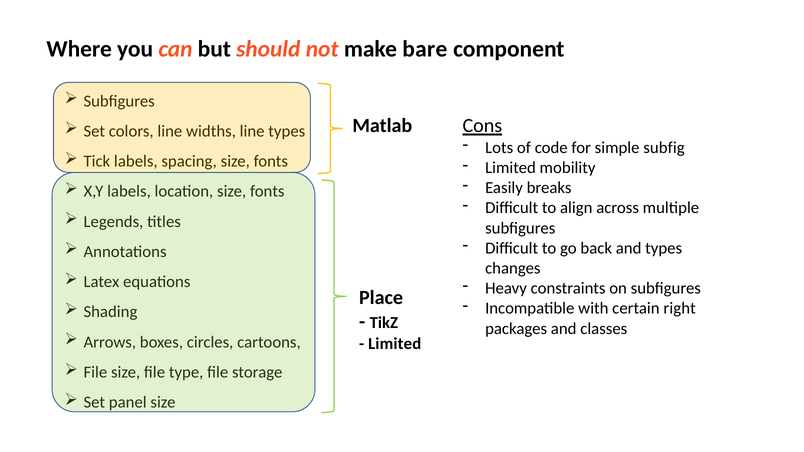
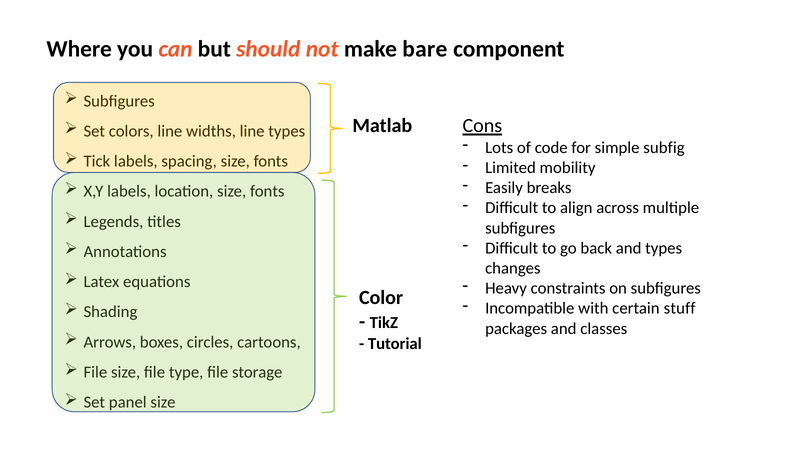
Place: Place -> Color
right: right -> stuff
Limited at (395, 344): Limited -> Tutorial
